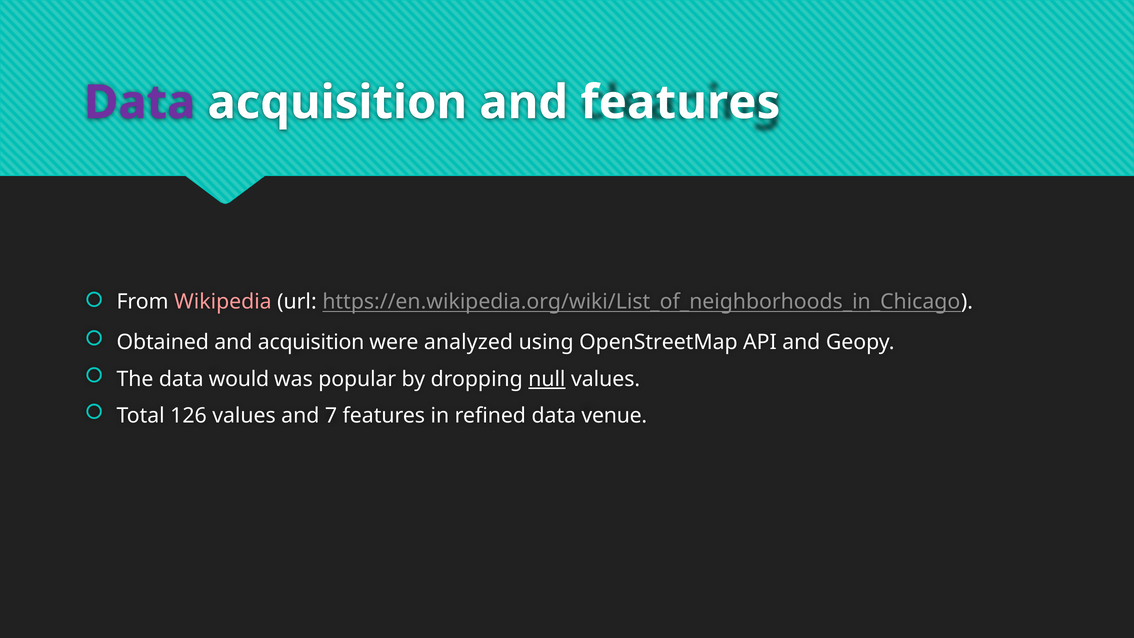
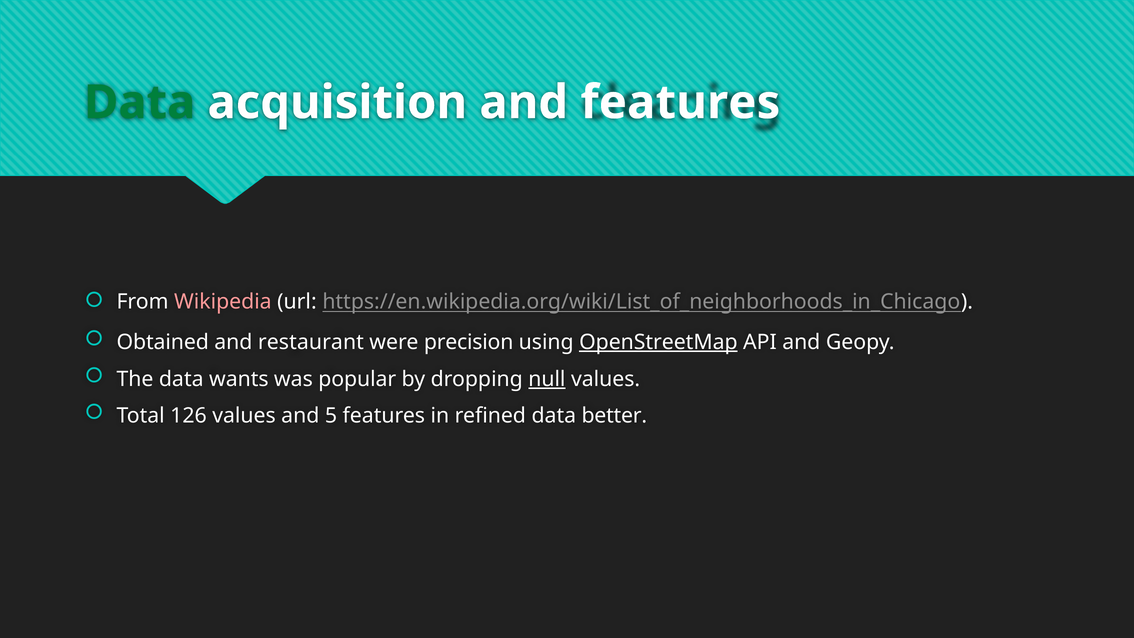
Data at (140, 103) colour: purple -> green
and acquisition: acquisition -> restaurant
analyzed: analyzed -> precision
OpenStreetMap underline: none -> present
would: would -> wants
7: 7 -> 5
venue: venue -> better
